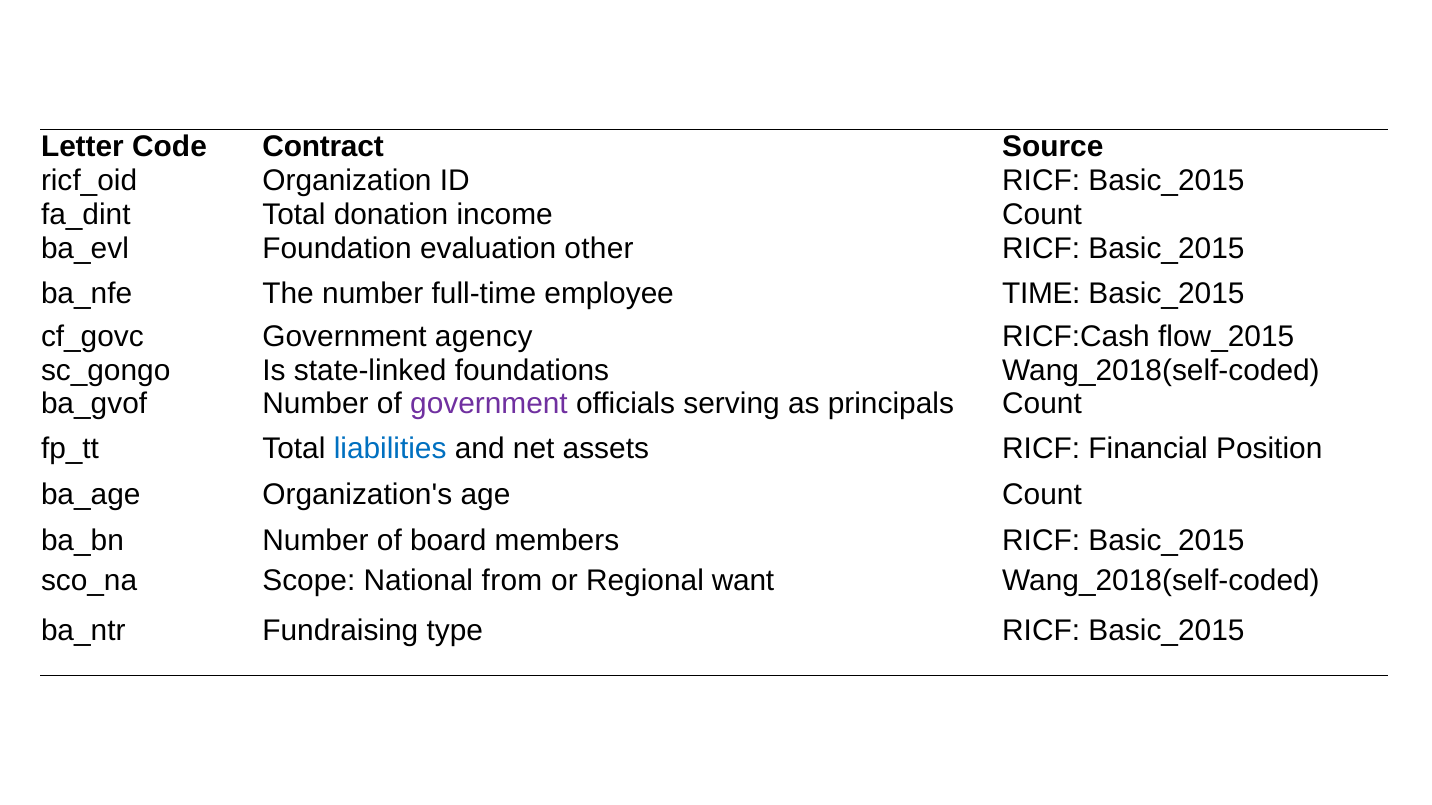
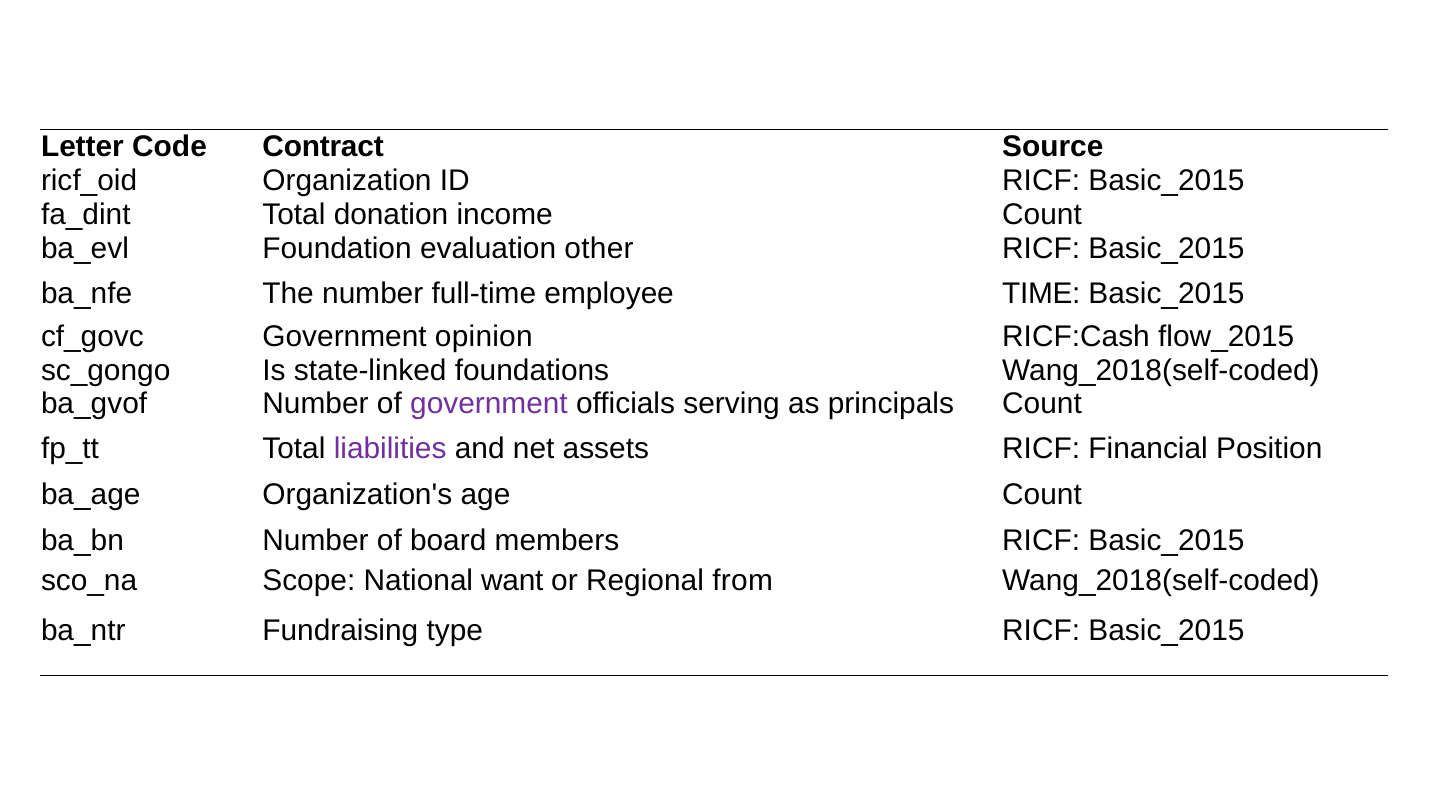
agency: agency -> opinion
liabilities colour: blue -> purple
from: from -> want
want: want -> from
